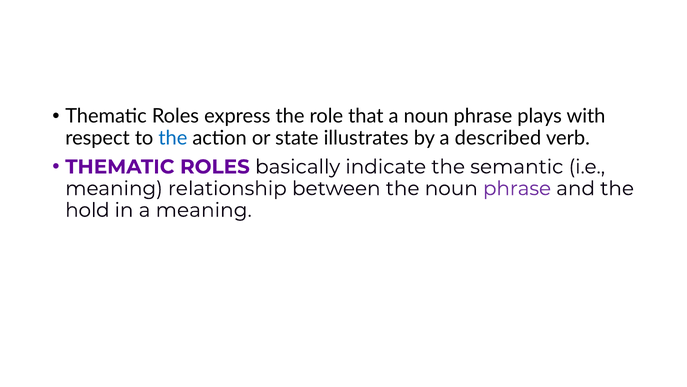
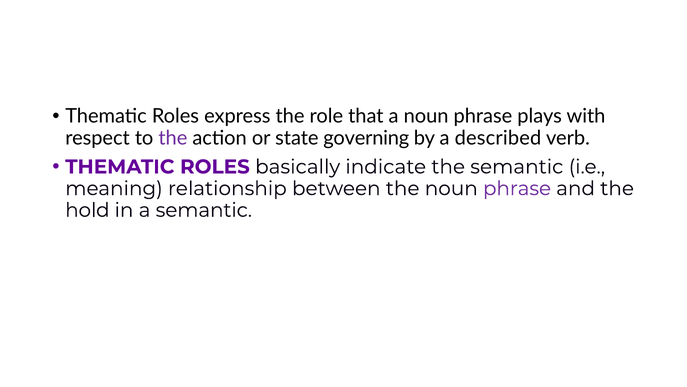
the at (173, 138) colour: blue -> purple
illustrates: illustrates -> governing
a meaning: meaning -> semantic
